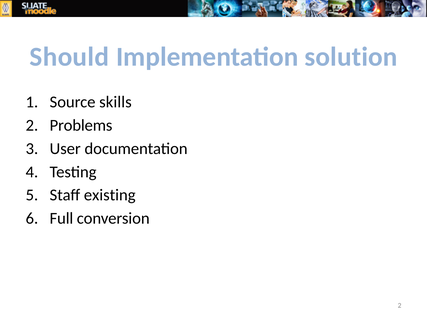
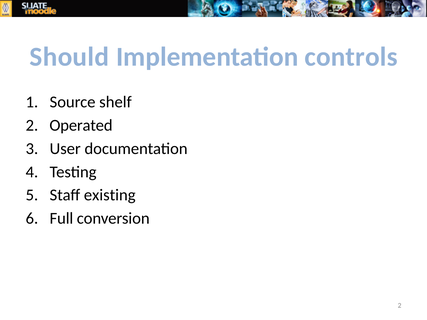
solution: solution -> controls
skills: skills -> shelf
Problems: Problems -> Operated
